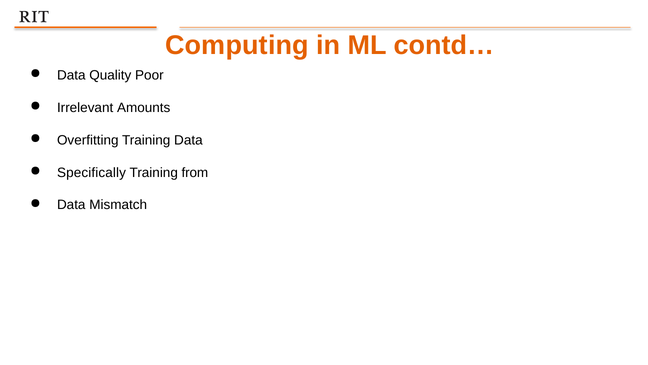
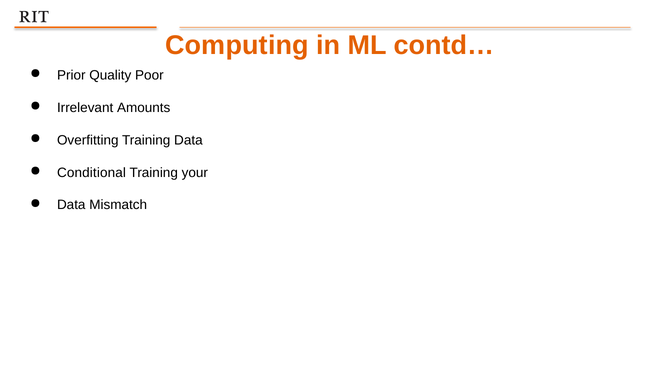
Data at (71, 75): Data -> Prior
Specifically: Specifically -> Conditional
from: from -> your
